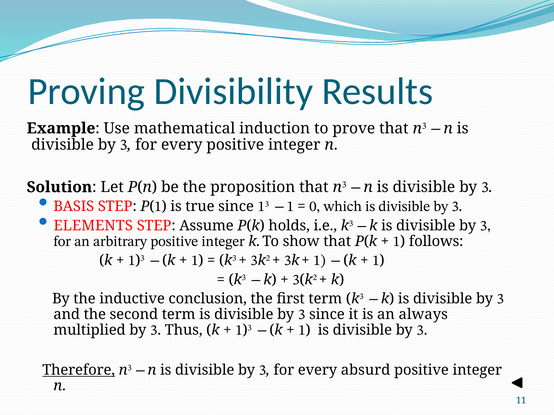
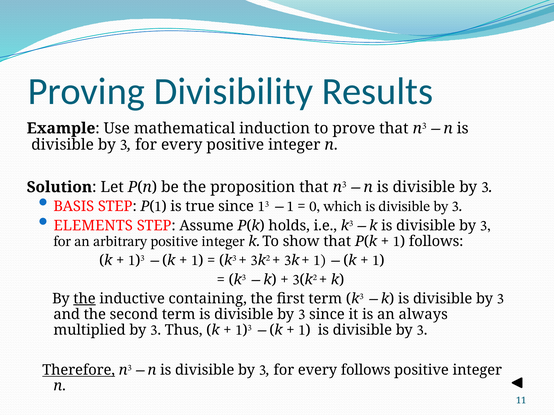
the at (85, 299) underline: none -> present
conclusion: conclusion -> containing
every absurd: absurd -> follows
